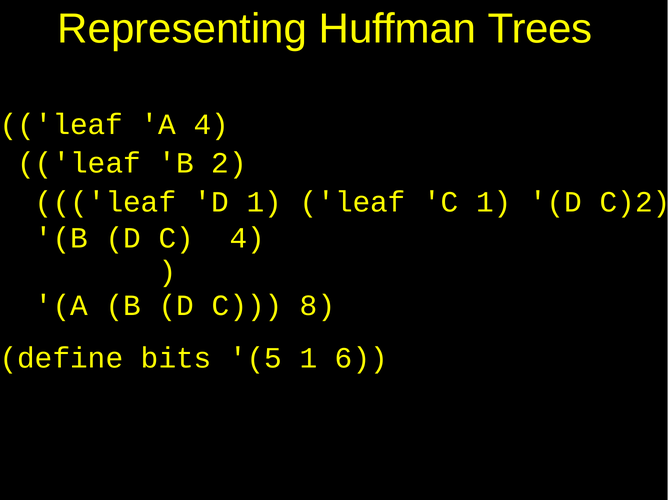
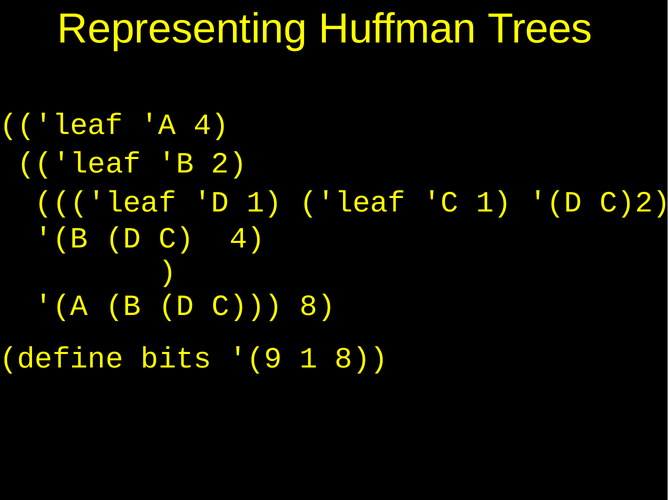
5: 5 -> 9
1 6: 6 -> 8
